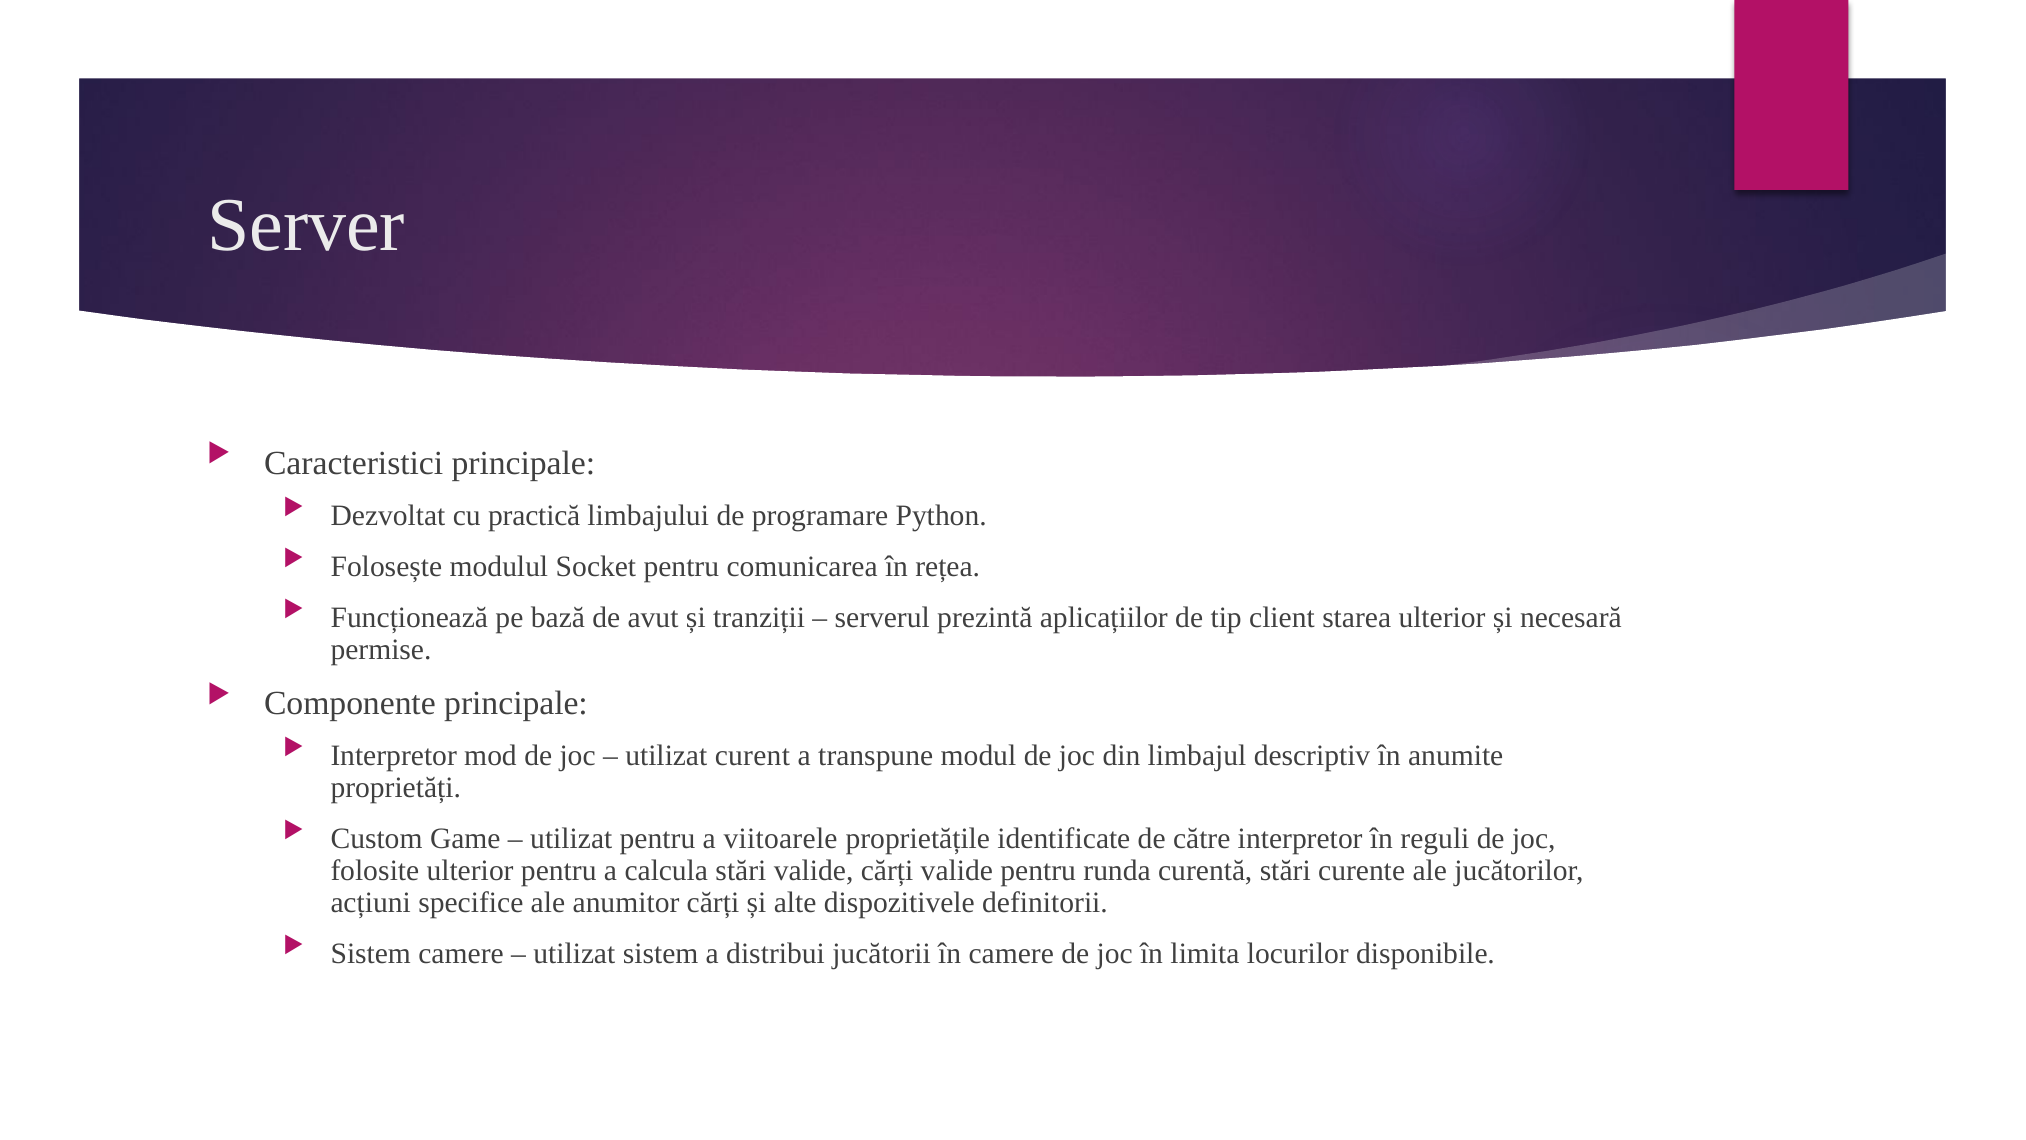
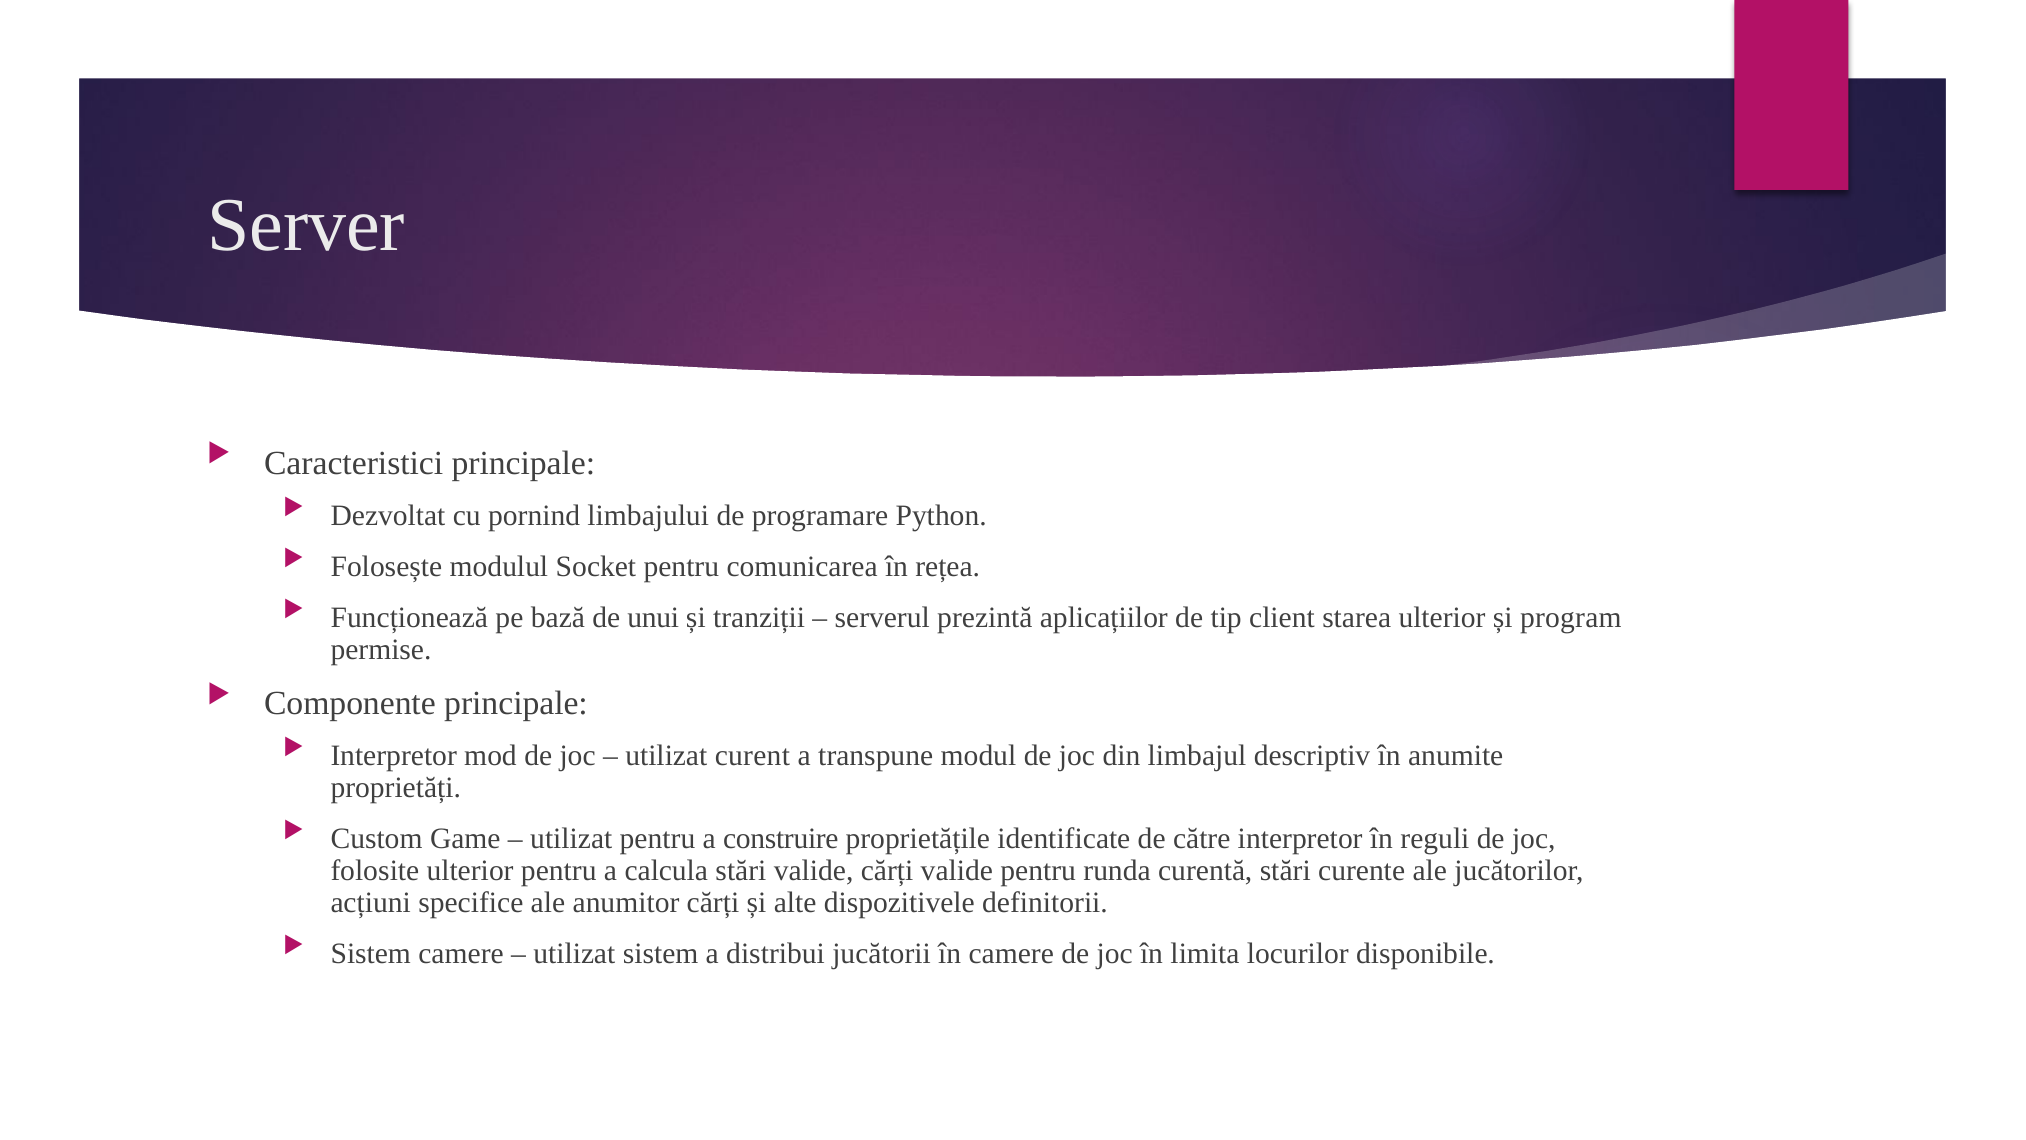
practică: practică -> pornind
avut: avut -> unui
necesară: necesară -> program
viitoarele: viitoarele -> construire
